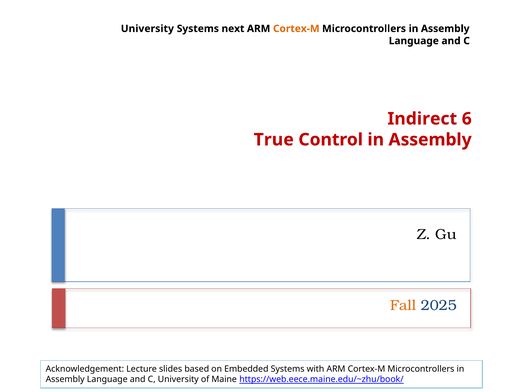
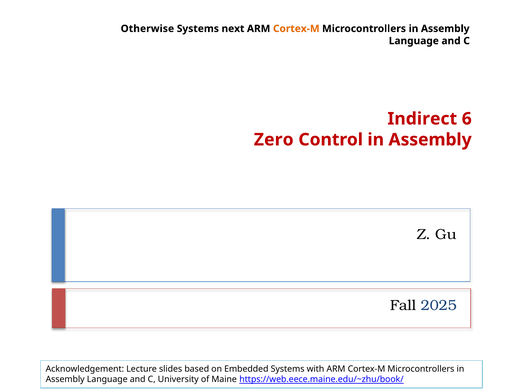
University at (147, 29): University -> Otherwise
True: True -> Zero
Fall colour: orange -> black
